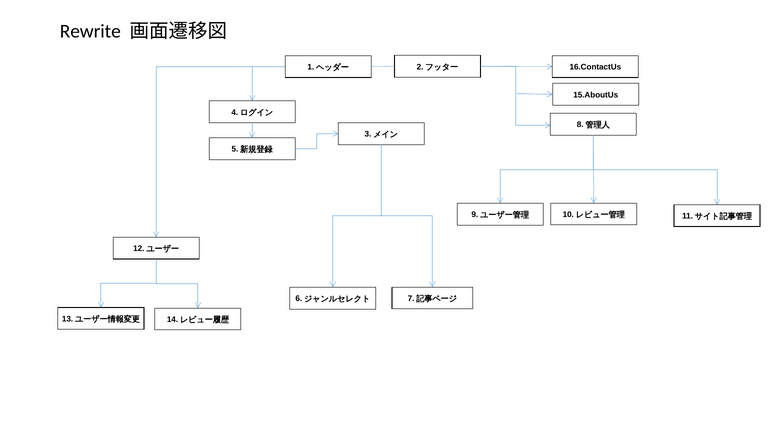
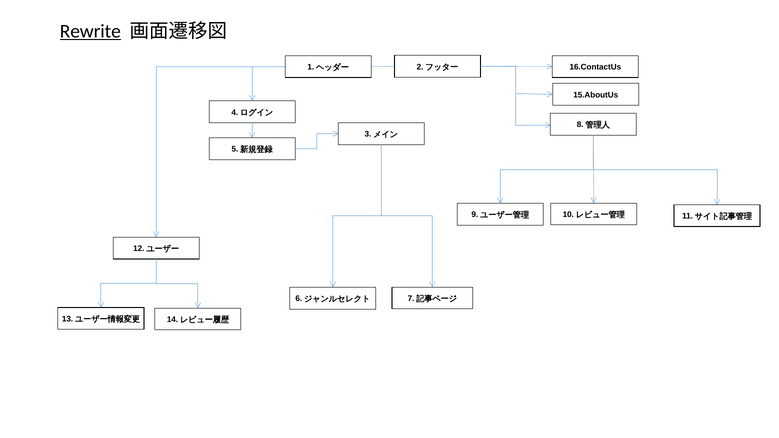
Rewrite underline: none -> present
